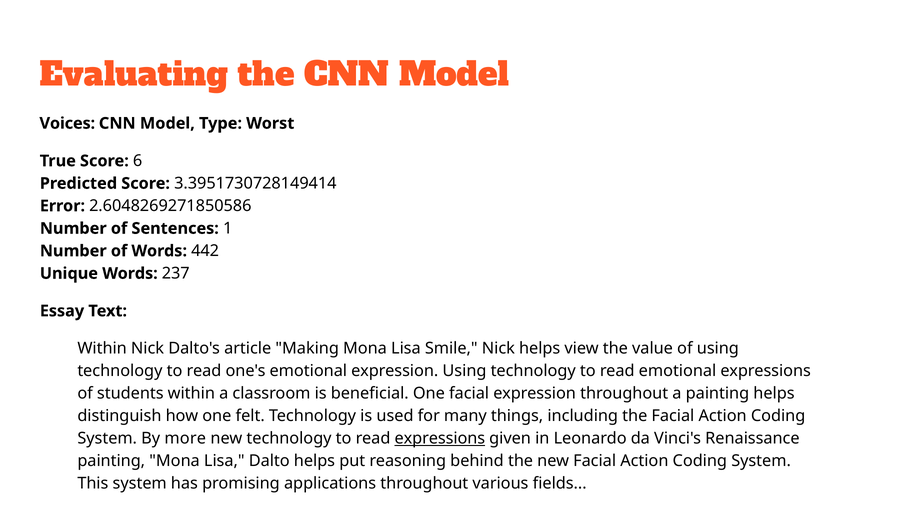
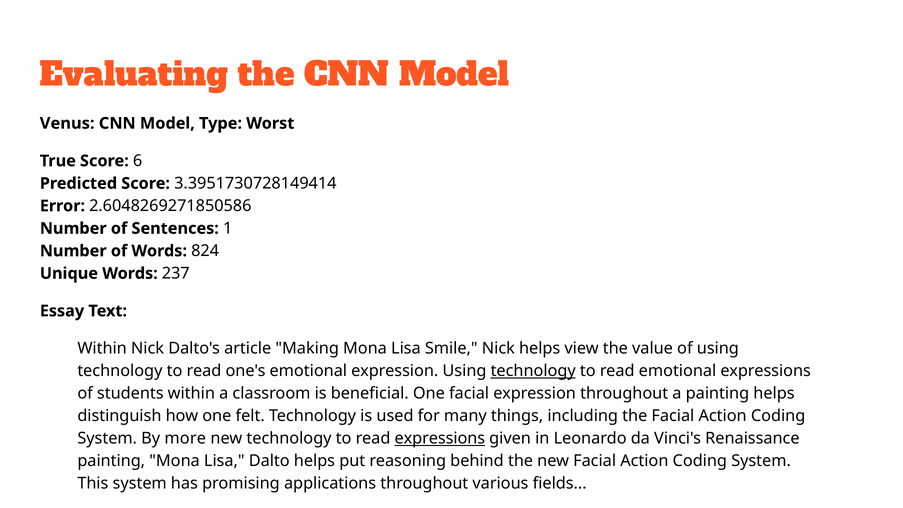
Voices: Voices -> Venus
442: 442 -> 824
technology at (533, 371) underline: none -> present
